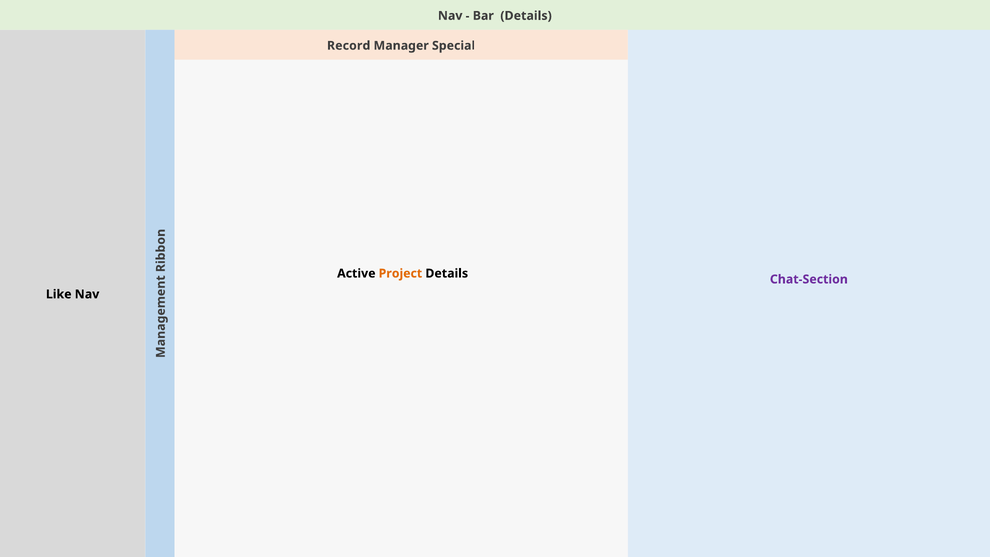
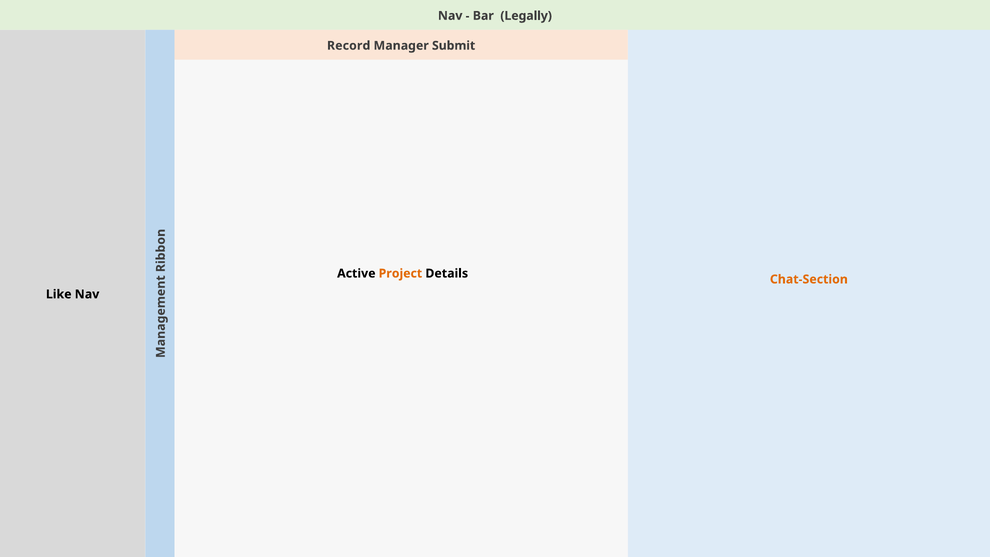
Bar Details: Details -> Legally
Special: Special -> Submit
Chat-Section colour: purple -> orange
